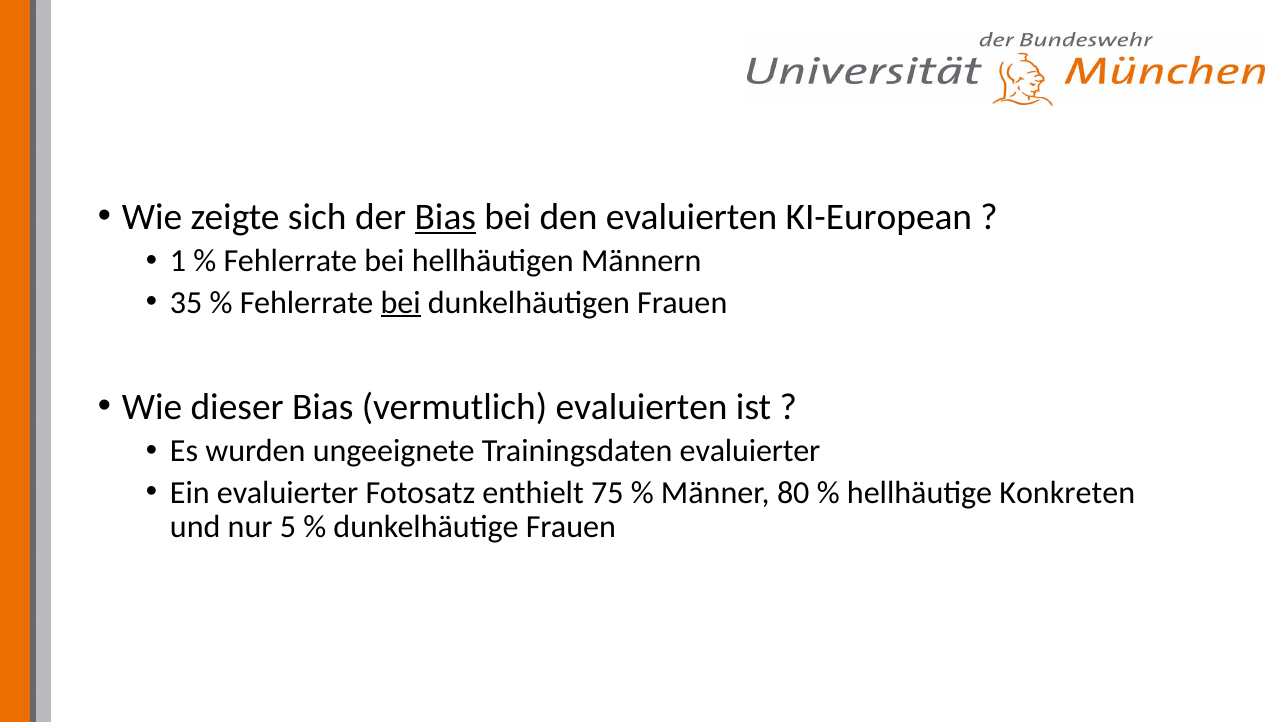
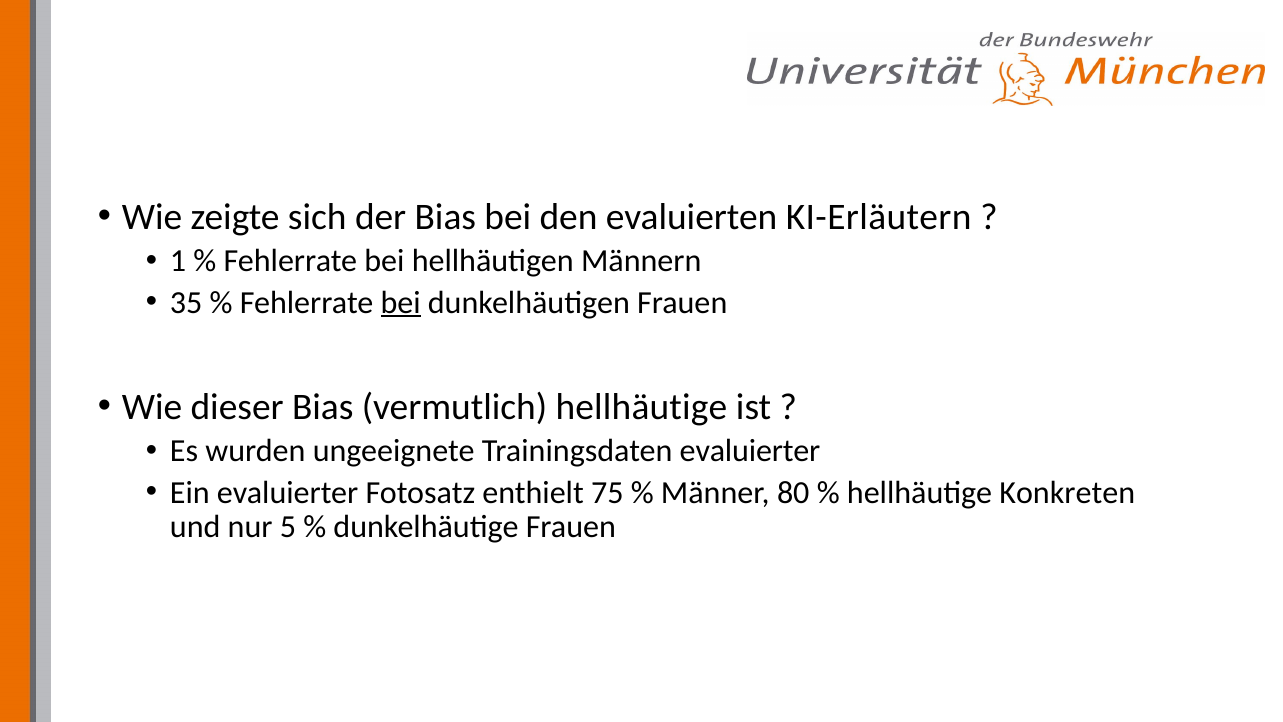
Bias at (445, 217) underline: present -> none
KI-European: KI-European -> KI-Erläutern
vermutlich evaluierten: evaluierten -> hellhäutige
